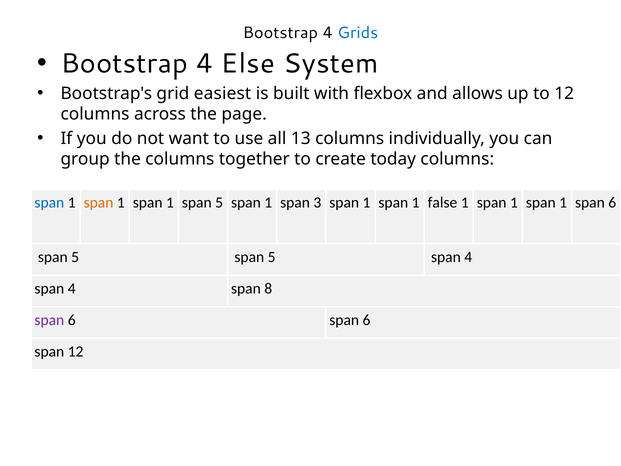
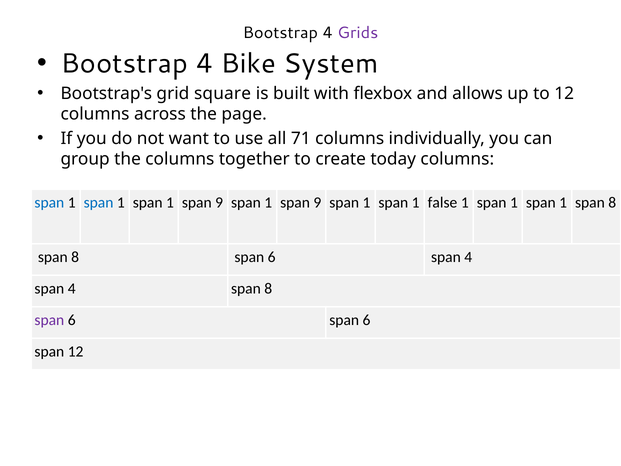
Grids colour: blue -> purple
Else: Else -> Bike
easiest: easiest -> square
13: 13 -> 71
span at (99, 202) colour: orange -> blue
5 at (219, 202): 5 -> 9
3 at (317, 202): 3 -> 9
1 span 6: 6 -> 8
5 at (75, 257): 5 -> 8
5 at (272, 257): 5 -> 6
